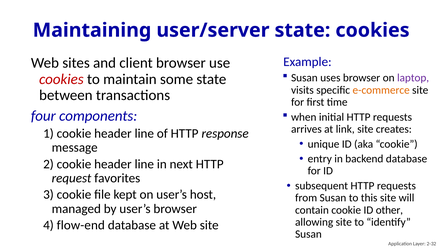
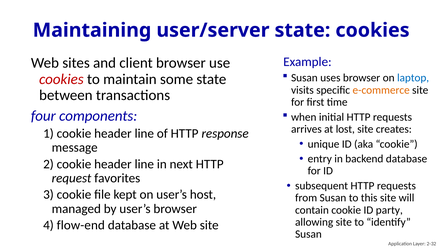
laptop colour: purple -> blue
link: link -> lost
other: other -> party
